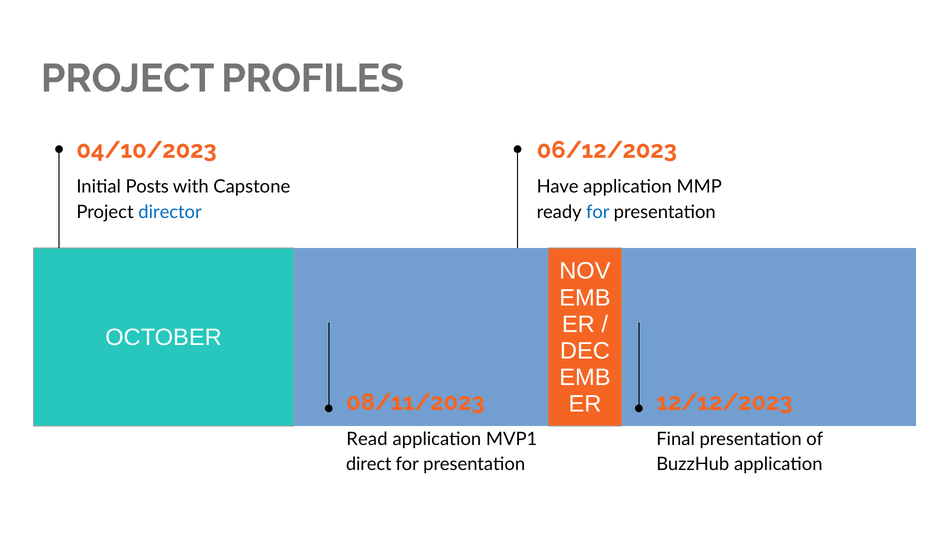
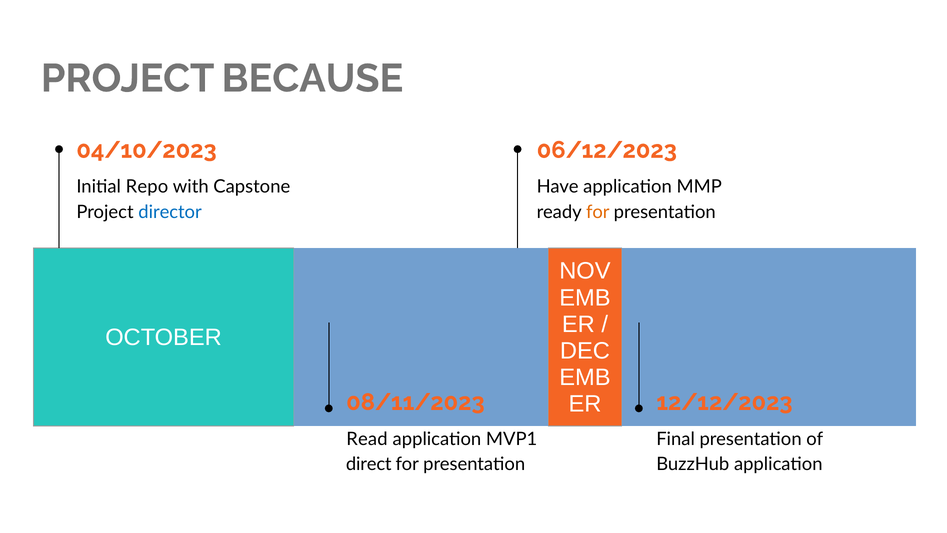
PROFILES: PROFILES -> BECAUSE
Posts: Posts -> Repo
for at (598, 212) colour: blue -> orange
